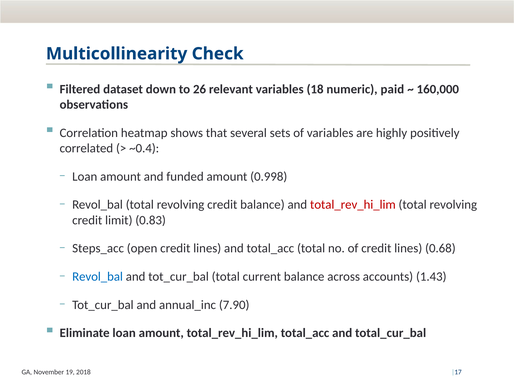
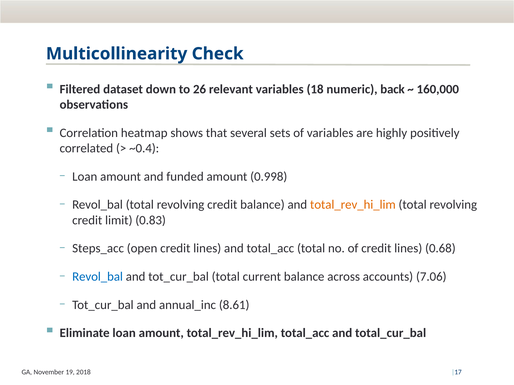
paid: paid -> back
total_rev_hi_lim at (353, 205) colour: red -> orange
1.43: 1.43 -> 7.06
7.90: 7.90 -> 8.61
